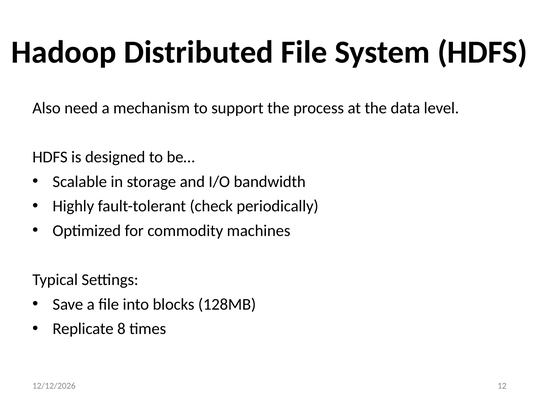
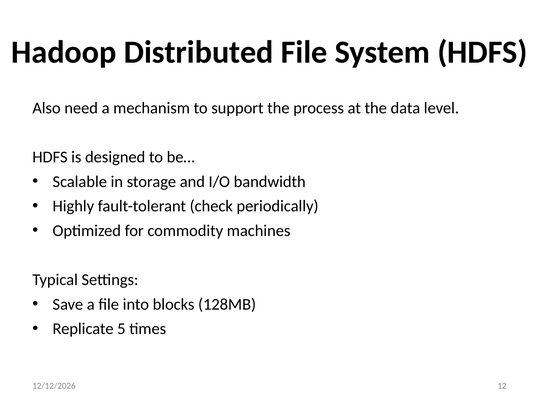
8: 8 -> 5
